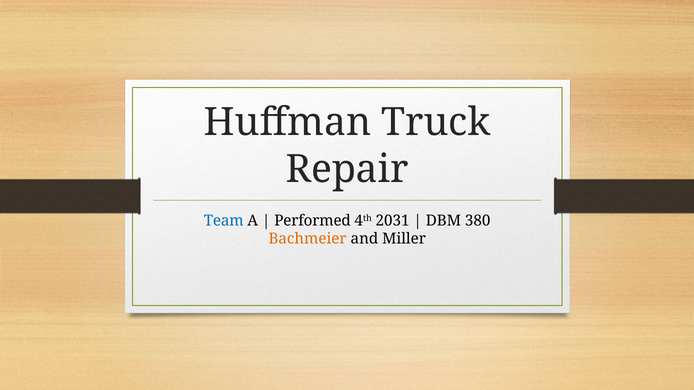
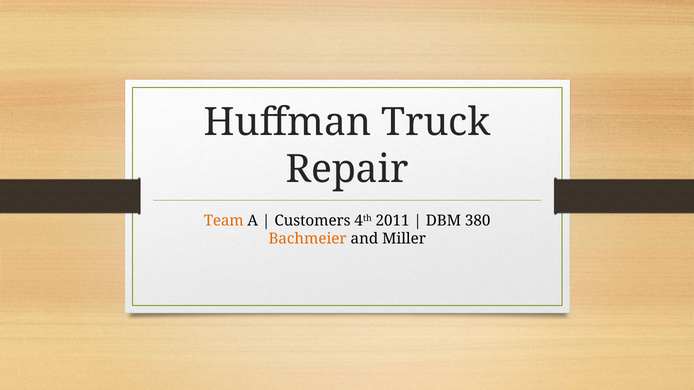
Team colour: blue -> orange
Performed: Performed -> Customers
2031: 2031 -> 2011
